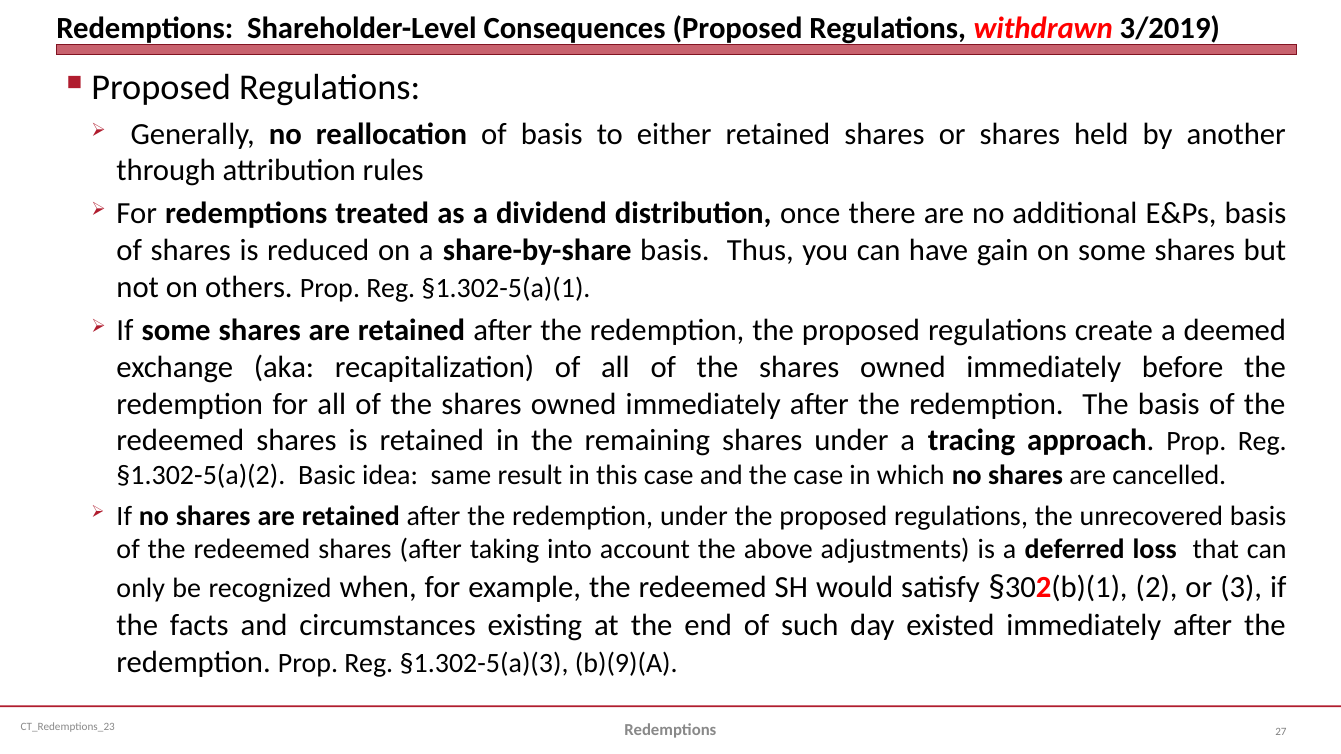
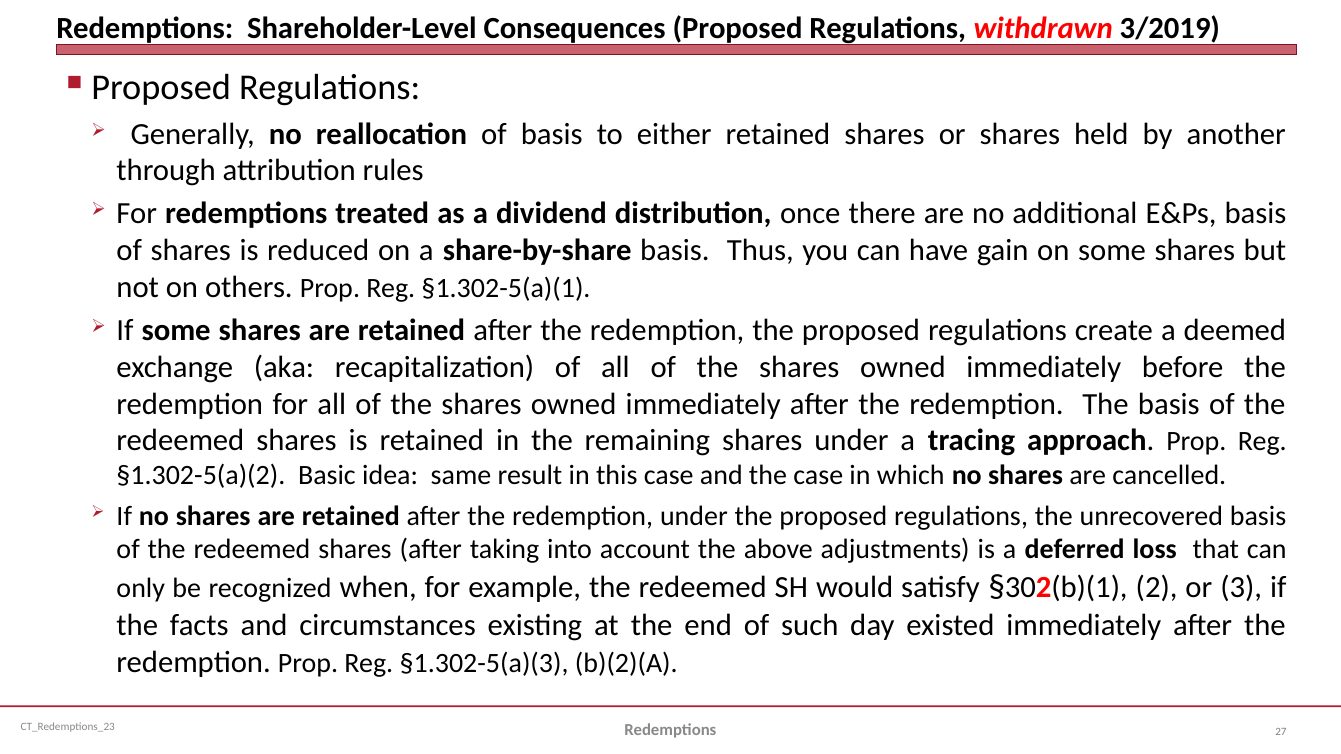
b)(9)(A: b)(9)(A -> b)(2)(A
